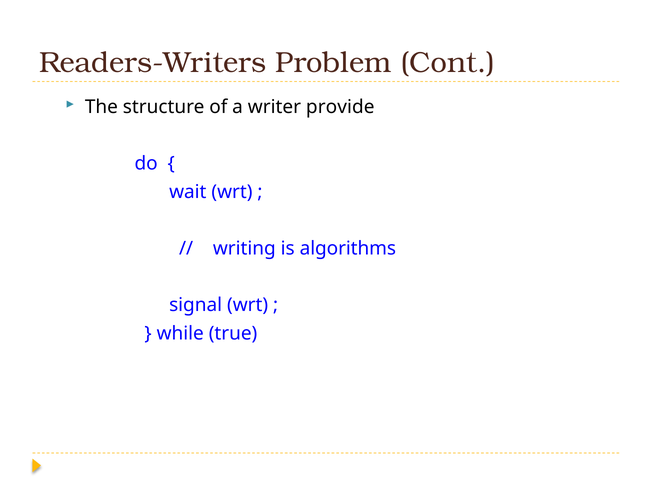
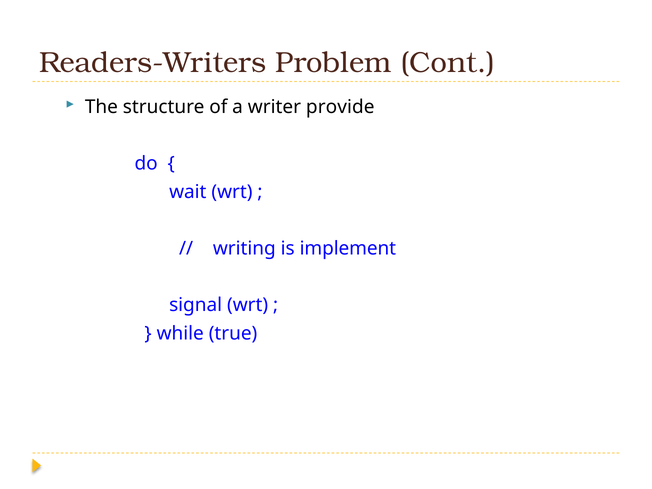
algorithms: algorithms -> implement
